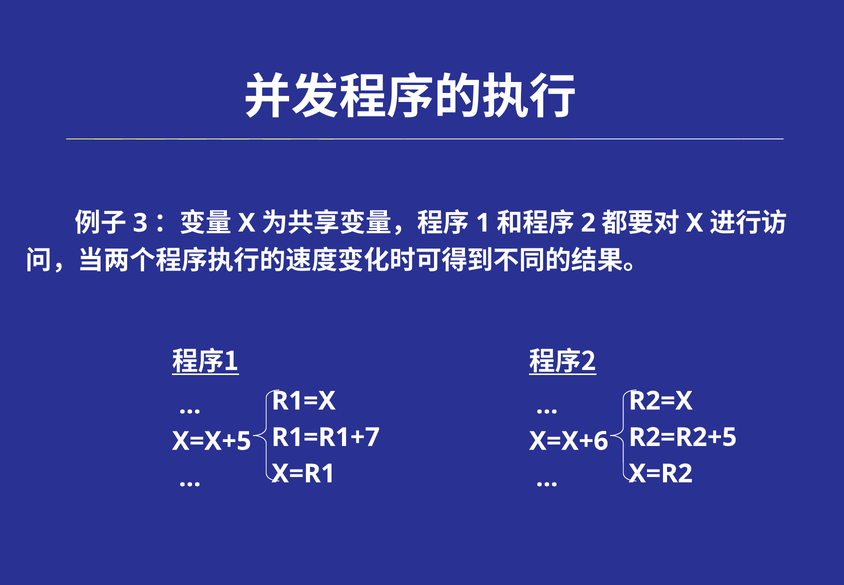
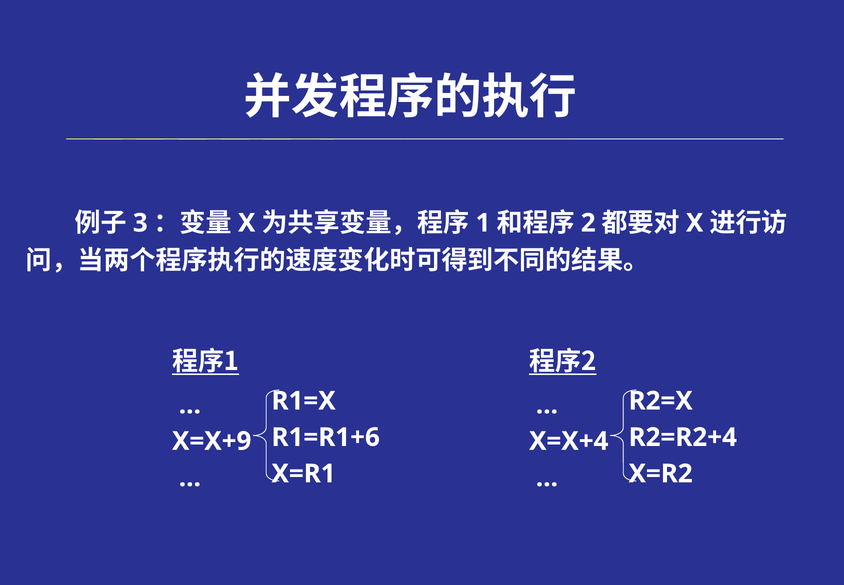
R1=R1+7: R1=R1+7 -> R1=R1+6
R2=R2+5: R2=R2+5 -> R2=R2+4
X=X+5: X=X+5 -> X=X+9
X=X+6: X=X+6 -> X=X+4
